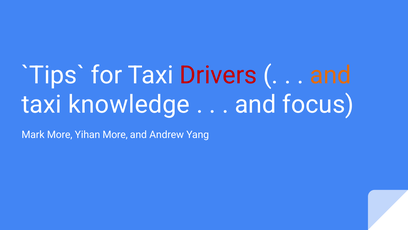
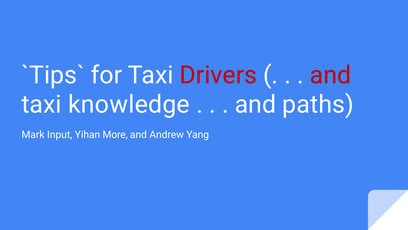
and at (331, 75) colour: orange -> red
focus: focus -> paths
Mark More: More -> Input
